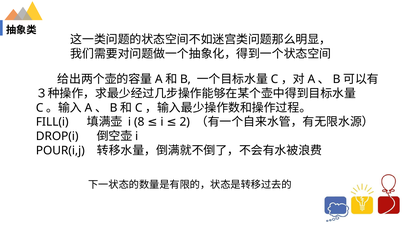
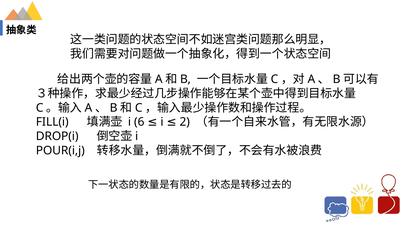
8: 8 -> 6
